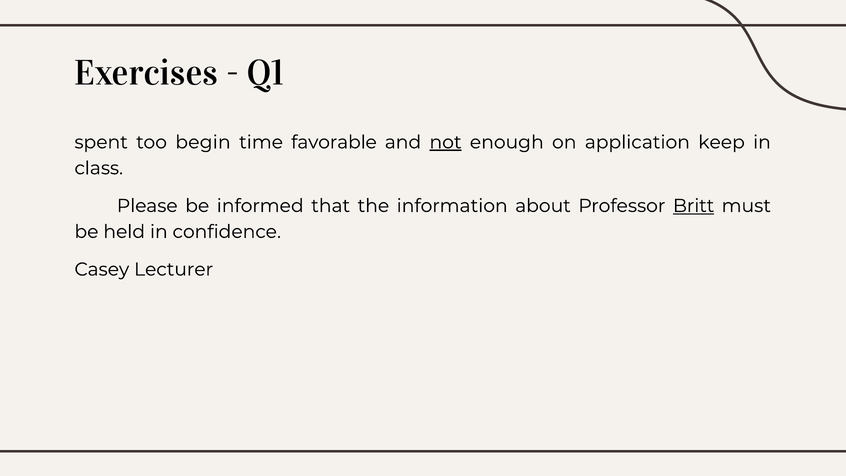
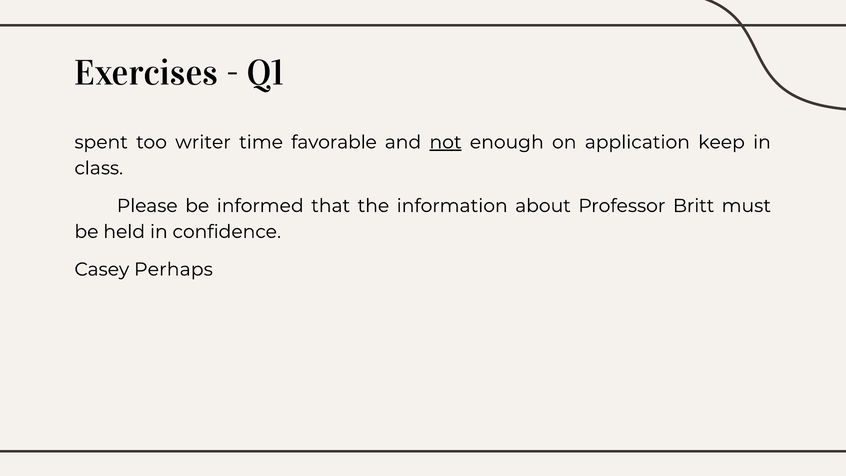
begin: begin -> writer
Britt underline: present -> none
Lecturer: Lecturer -> Perhaps
